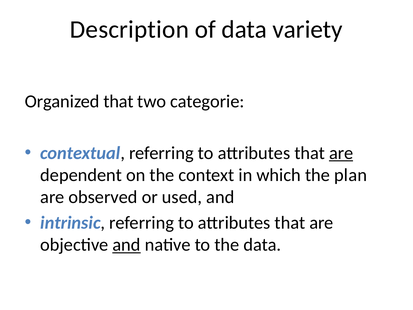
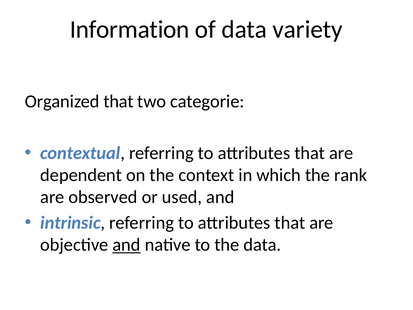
Description: Description -> Information
are at (341, 153) underline: present -> none
plan: plan -> rank
